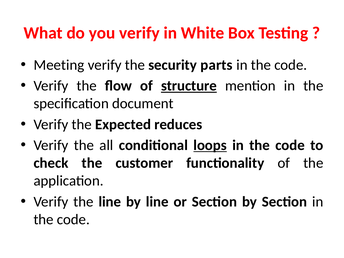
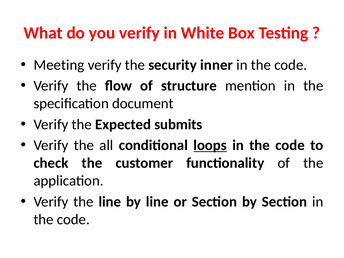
parts: parts -> inner
structure underline: present -> none
reduces: reduces -> submits
